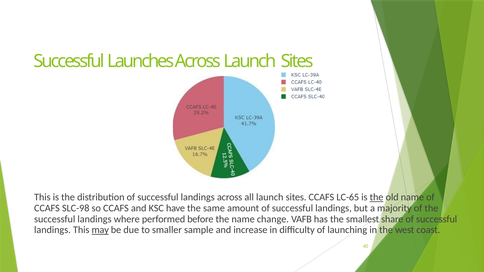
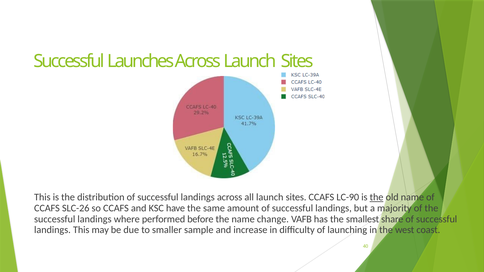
LC-65: LC-65 -> LC-90
SLC-98: SLC-98 -> SLC-26
may underline: present -> none
